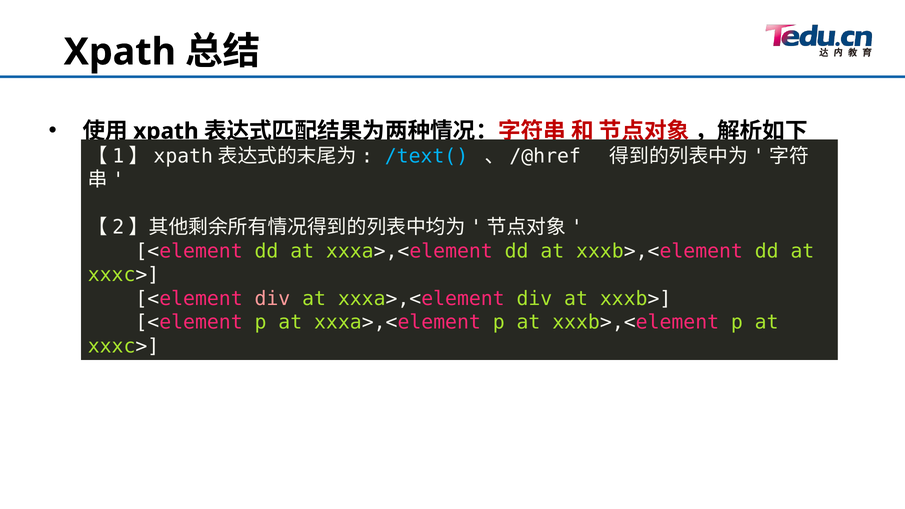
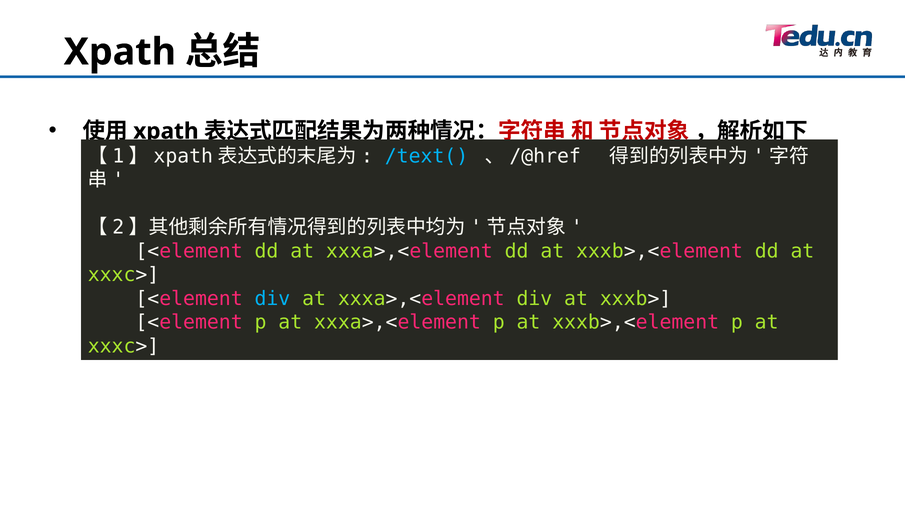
div at (272, 299) colour: pink -> light blue
